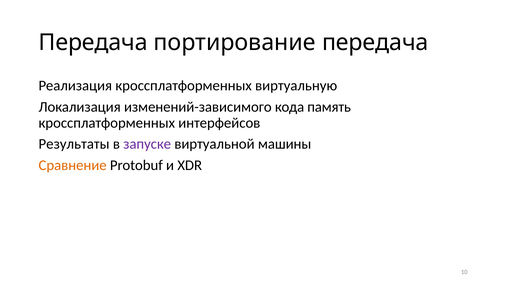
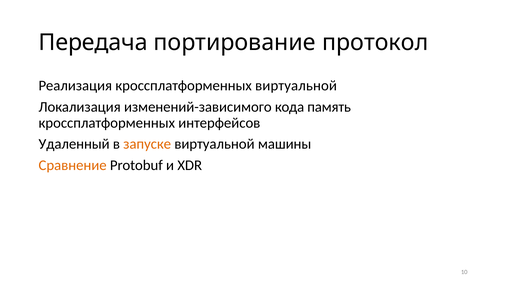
портирование передача: передача -> протокол
кроссплатформенных виртуальную: виртуальную -> виртуальной
Результаты: Результаты -> Удаленный
запуске colour: purple -> orange
